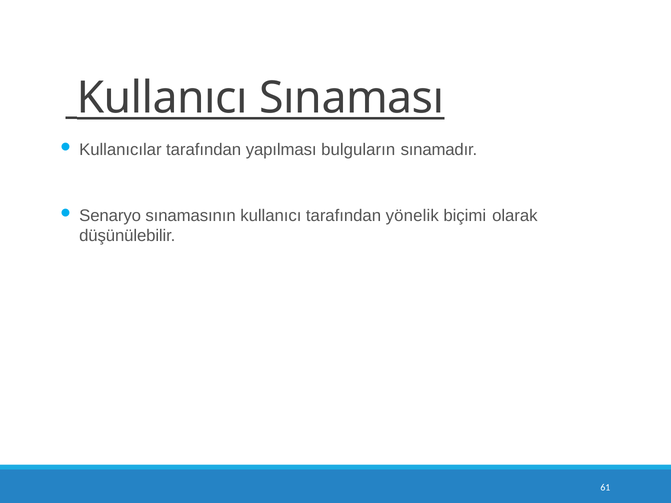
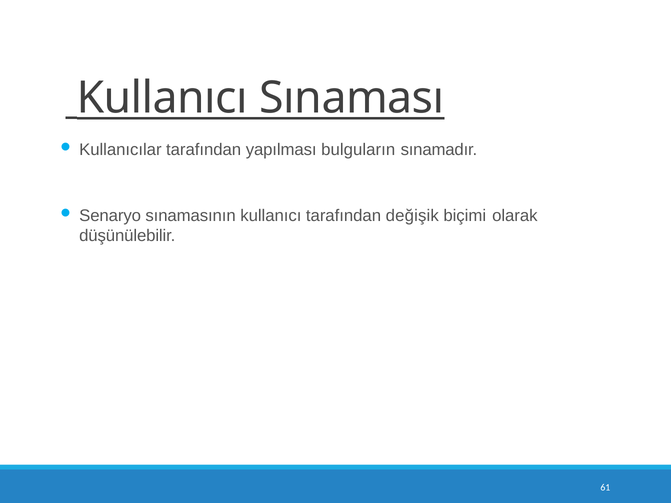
yönelik: yönelik -> değişik
